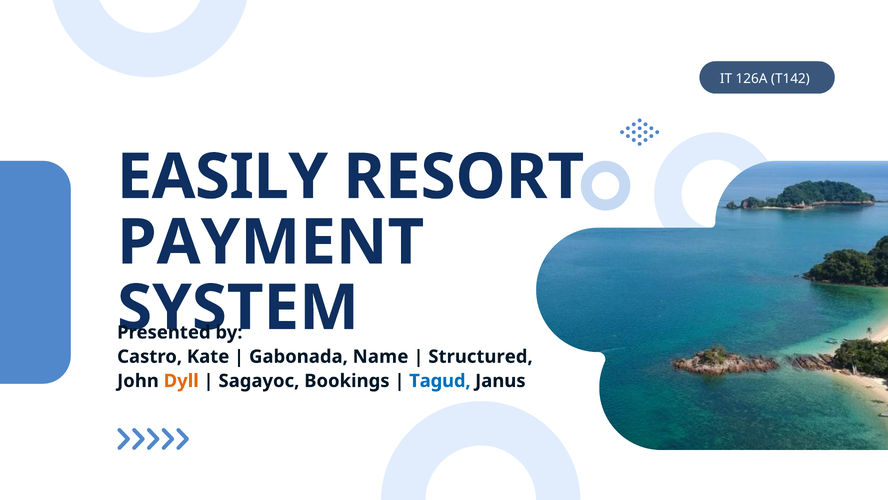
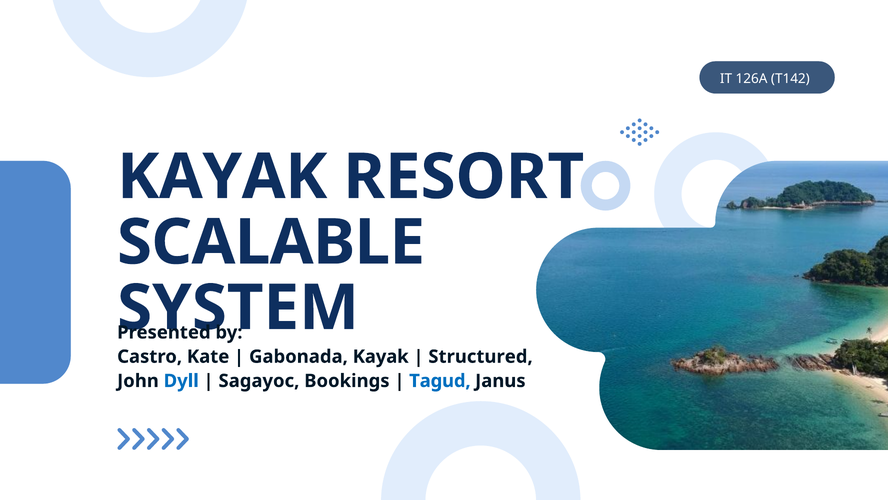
EASILY at (222, 177): EASILY -> KAYAK
PAYMENT: PAYMENT -> SCALABLE
Name at (381, 356): Name -> Kayak
Dyll colour: orange -> blue
